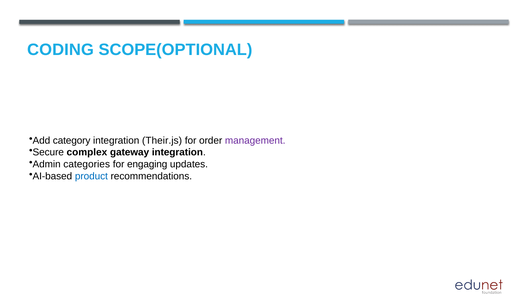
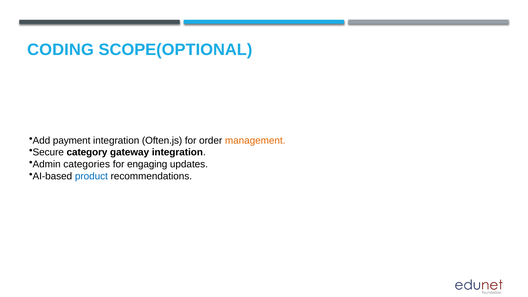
category: category -> payment
Their.js: Their.js -> Often.js
management colour: purple -> orange
complex: complex -> category
